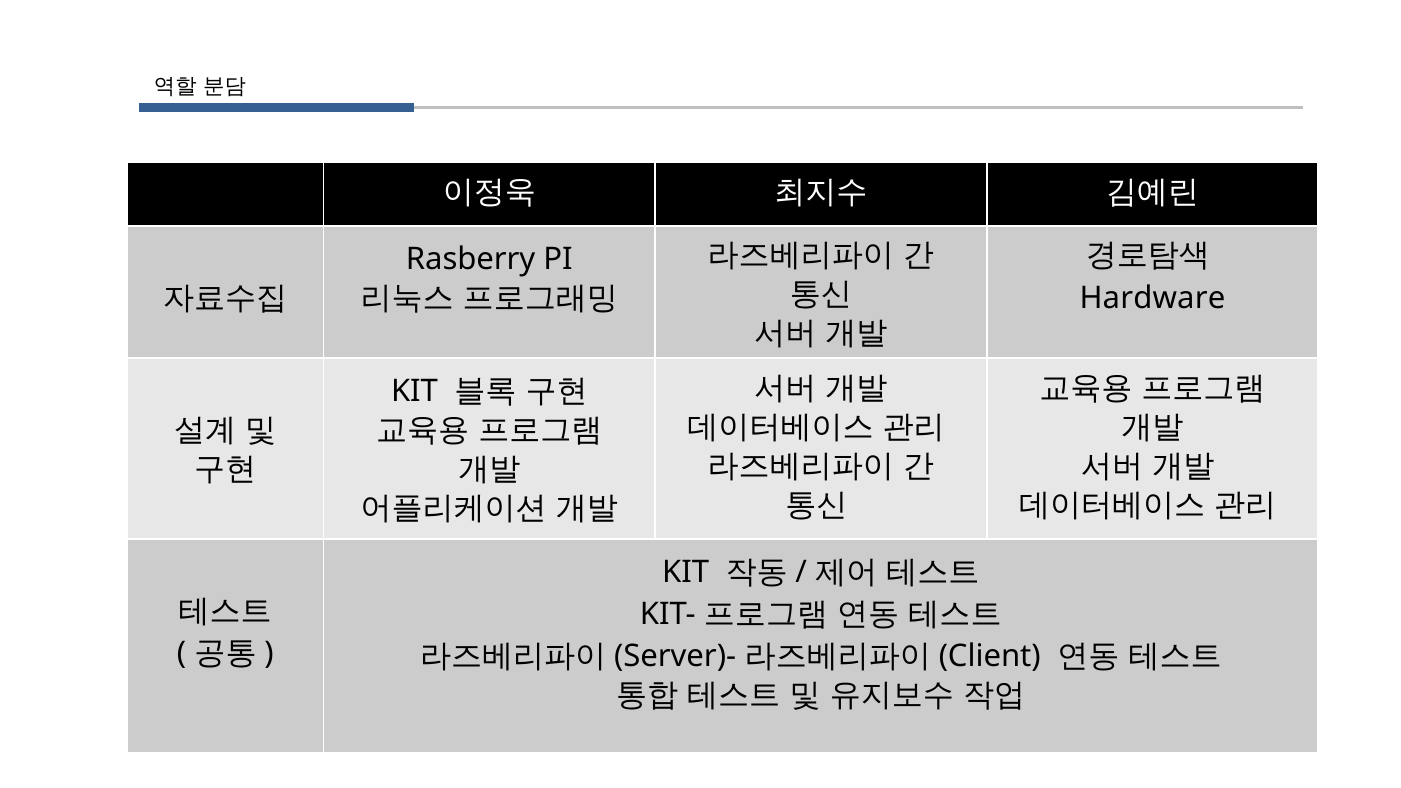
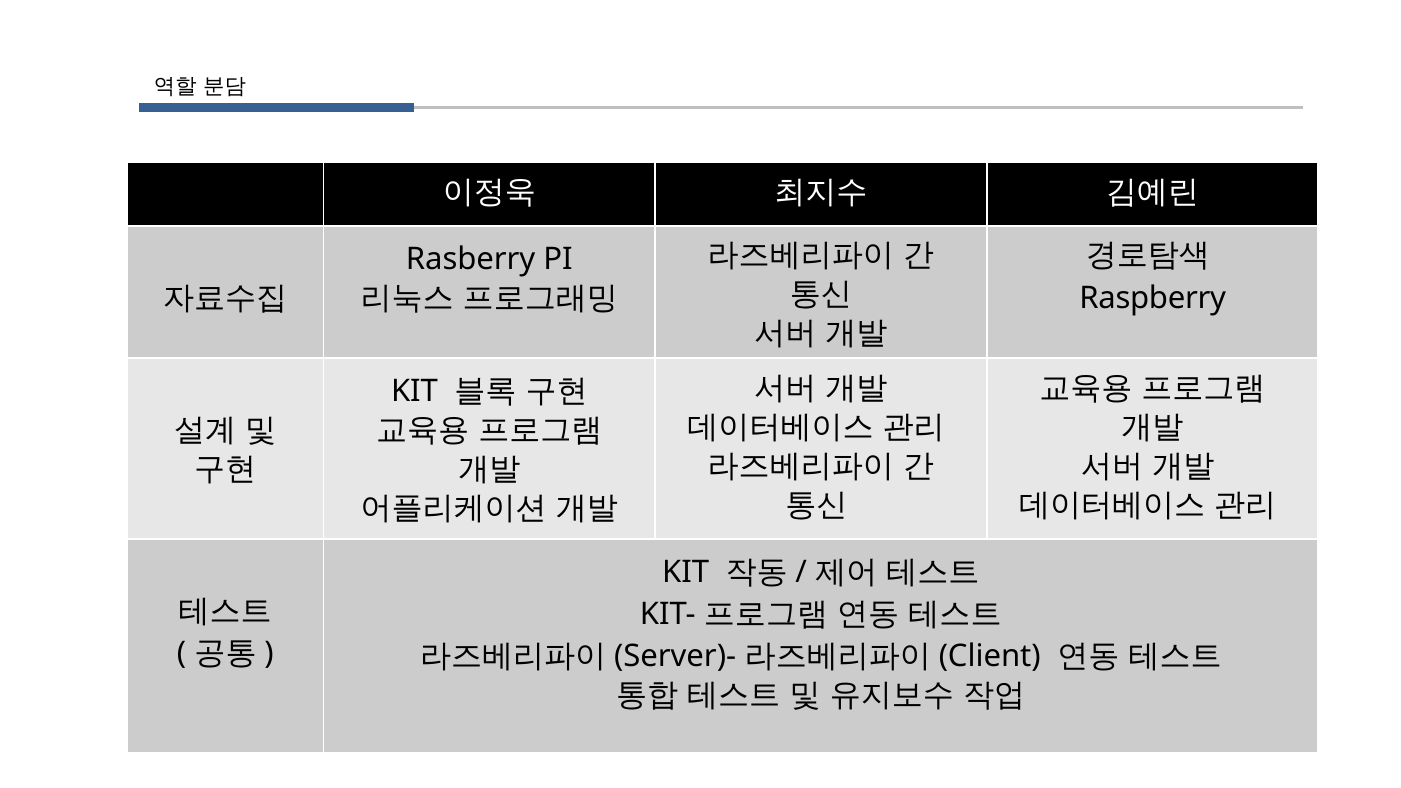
Hardware: Hardware -> Raspberry
